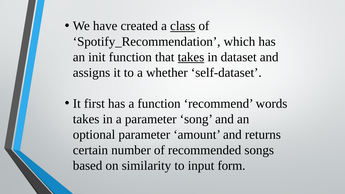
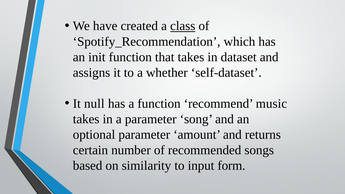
takes at (191, 57) underline: present -> none
first: first -> null
words: words -> music
